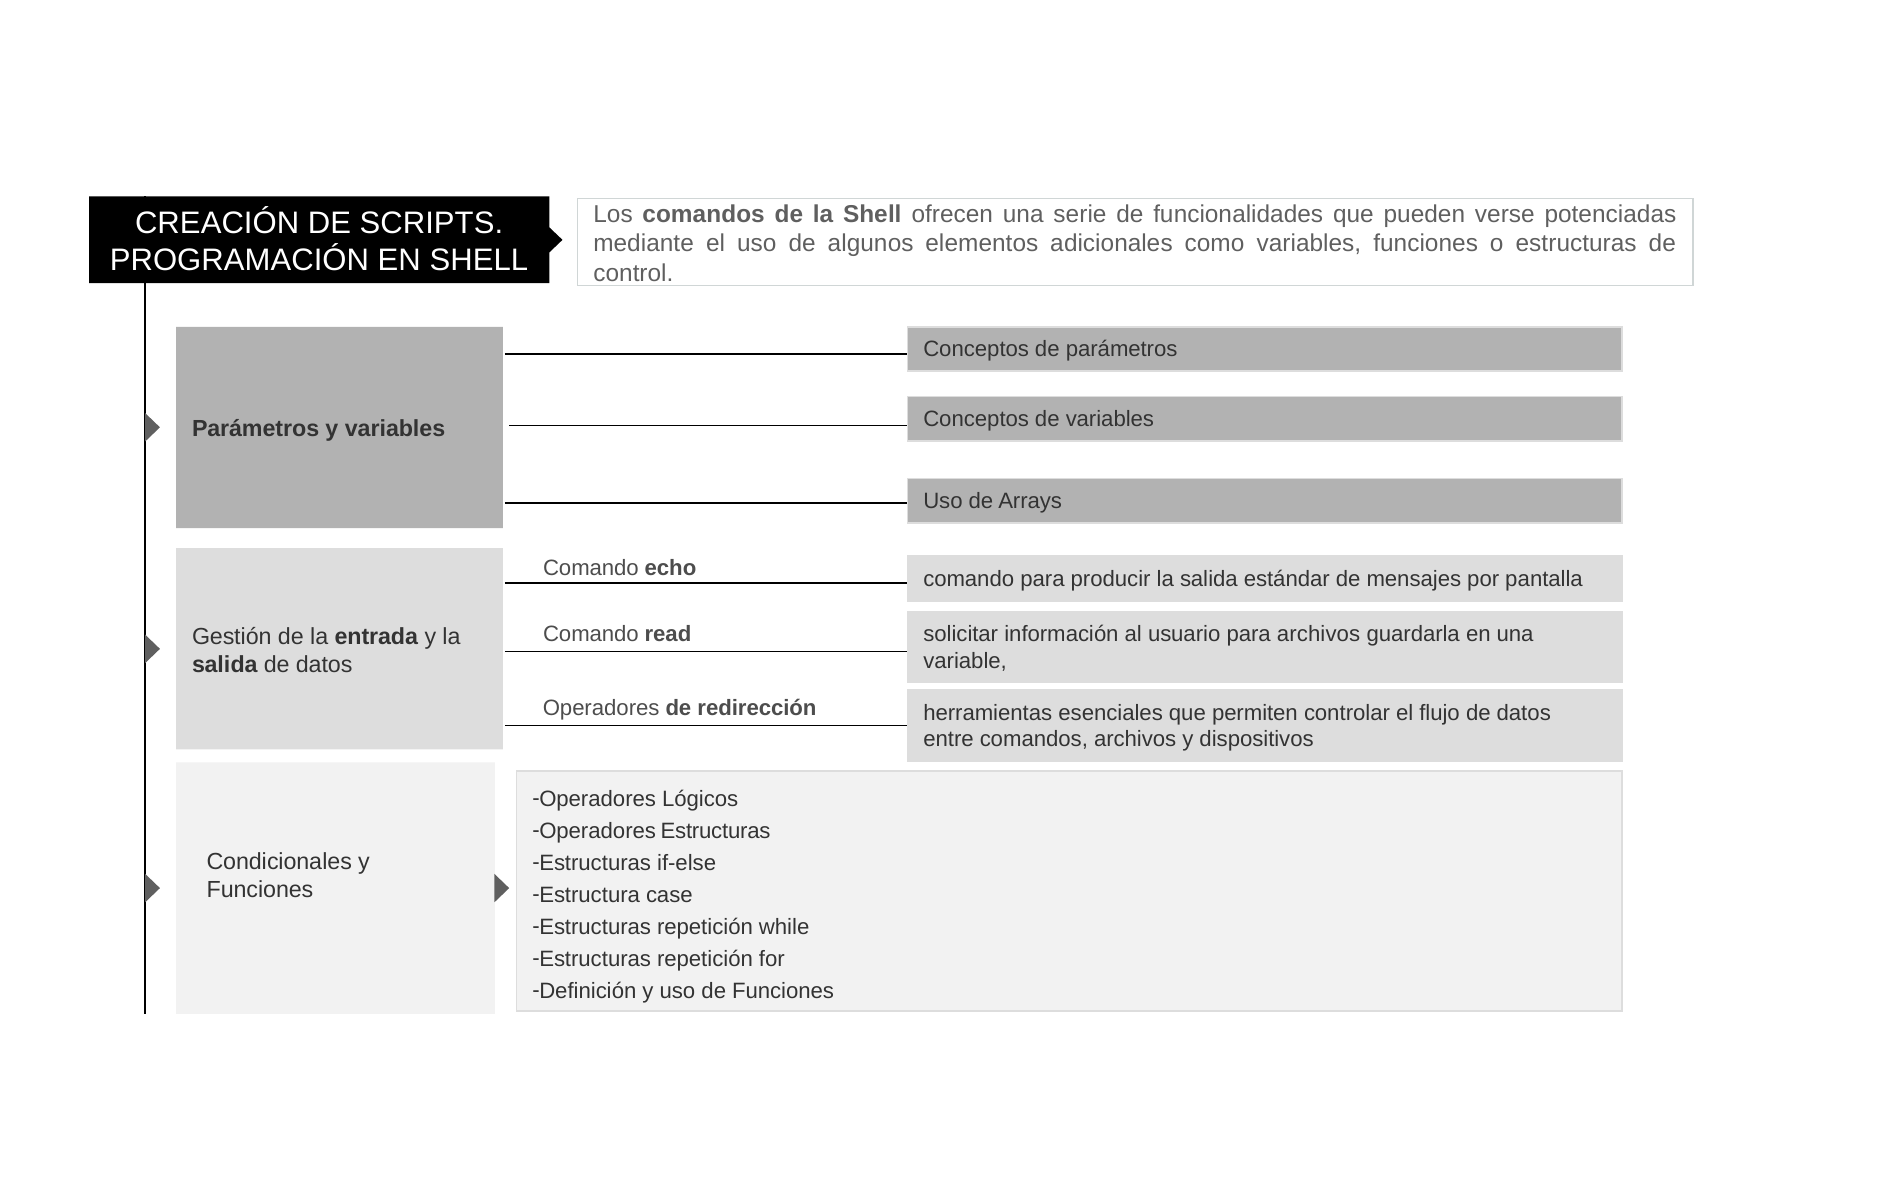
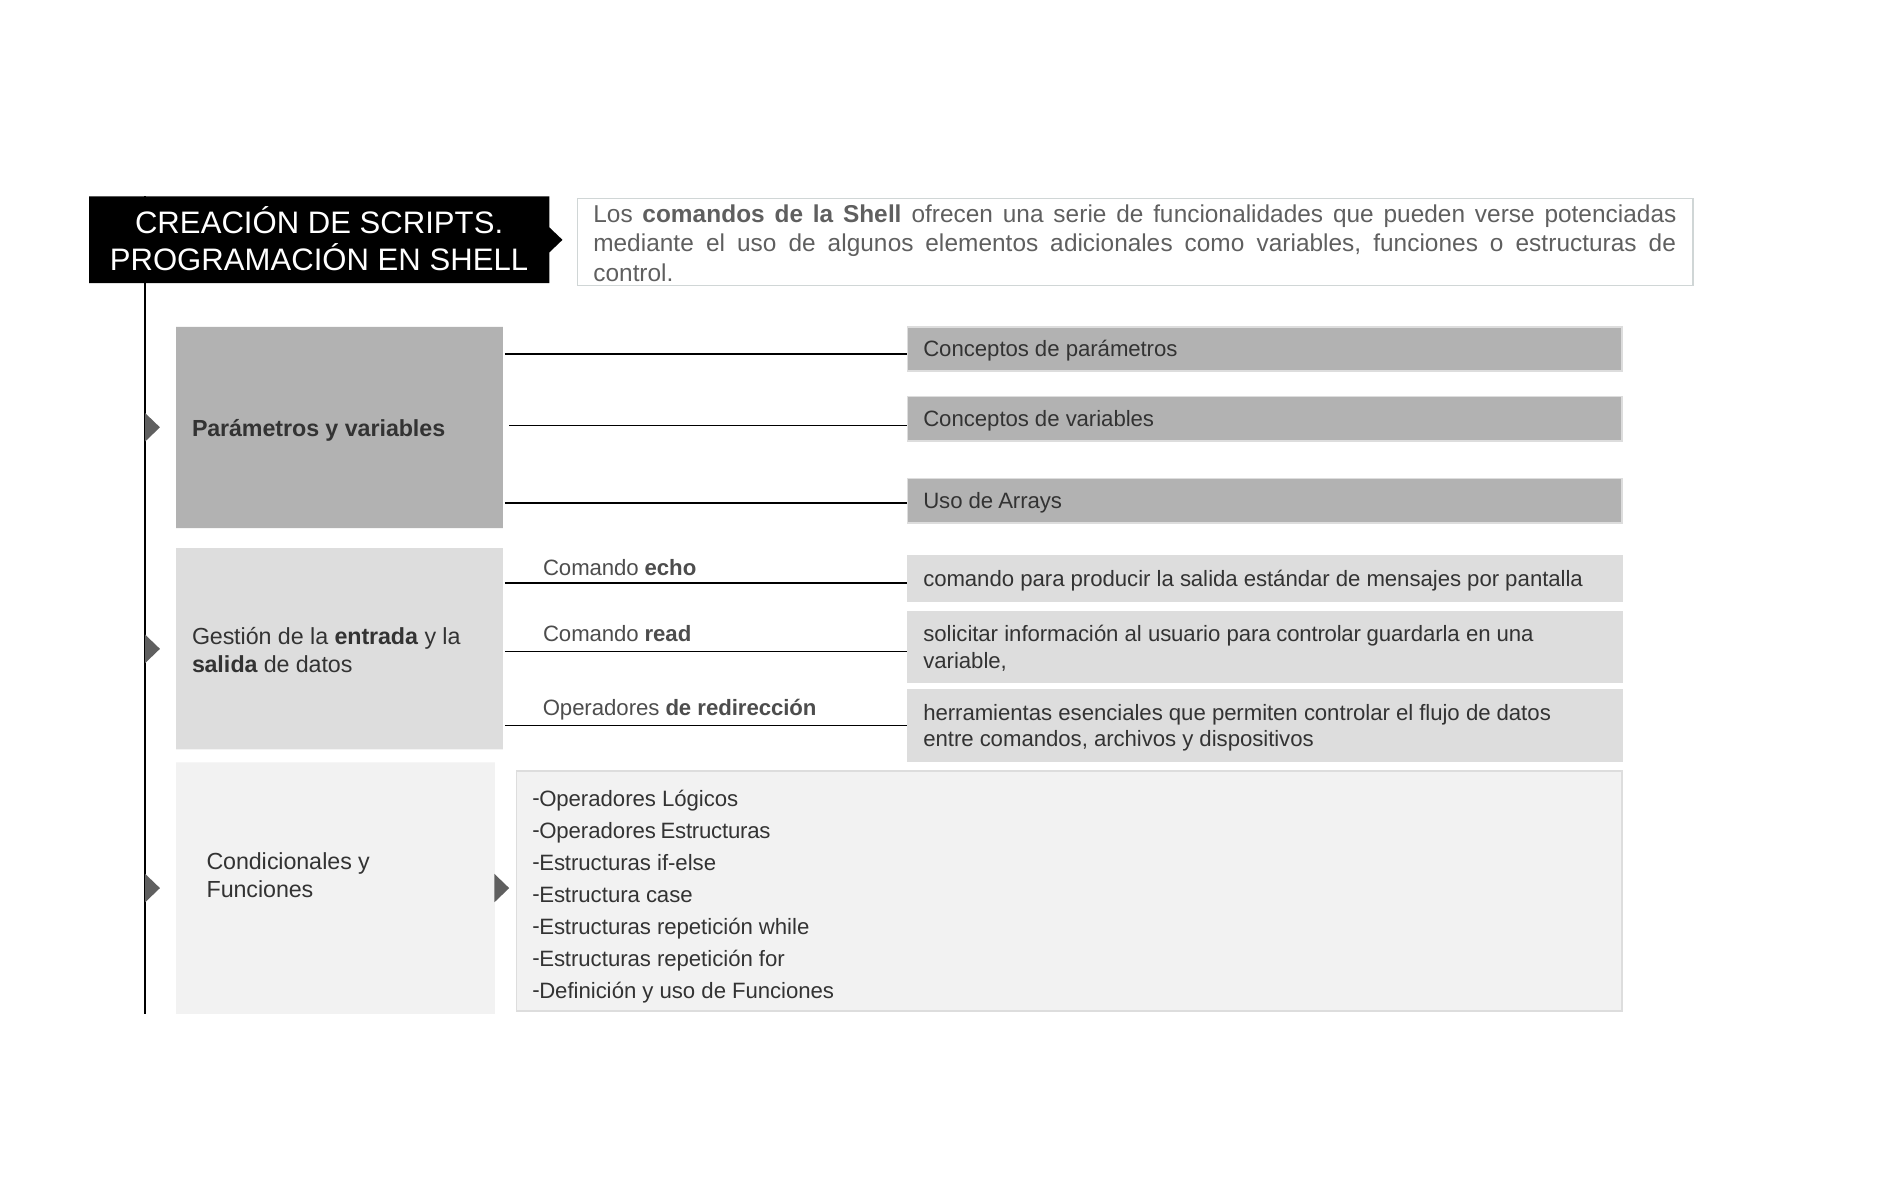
para archivos: archivos -> controlar
